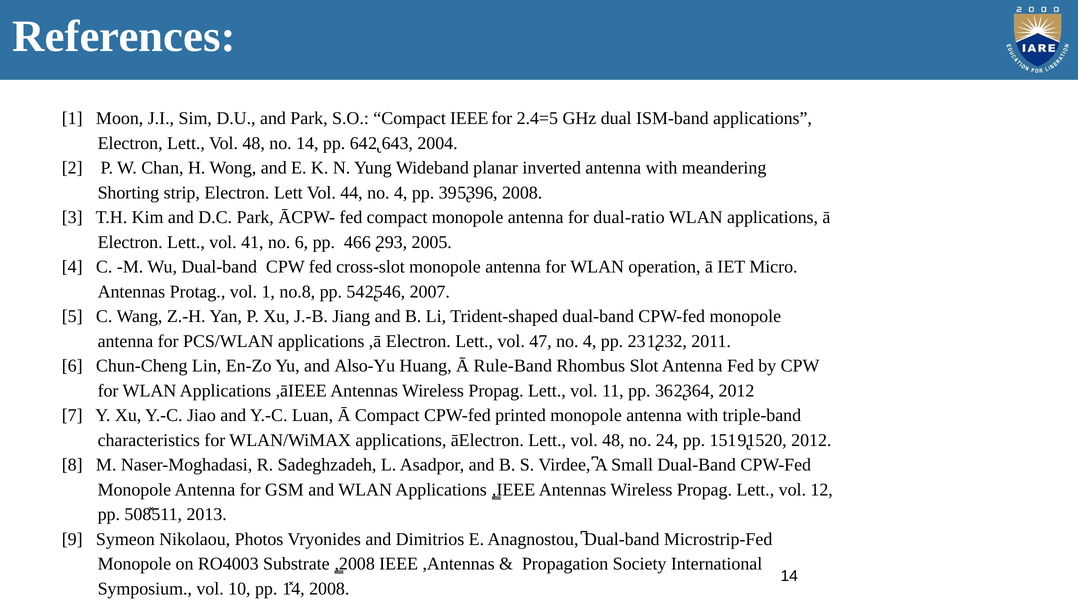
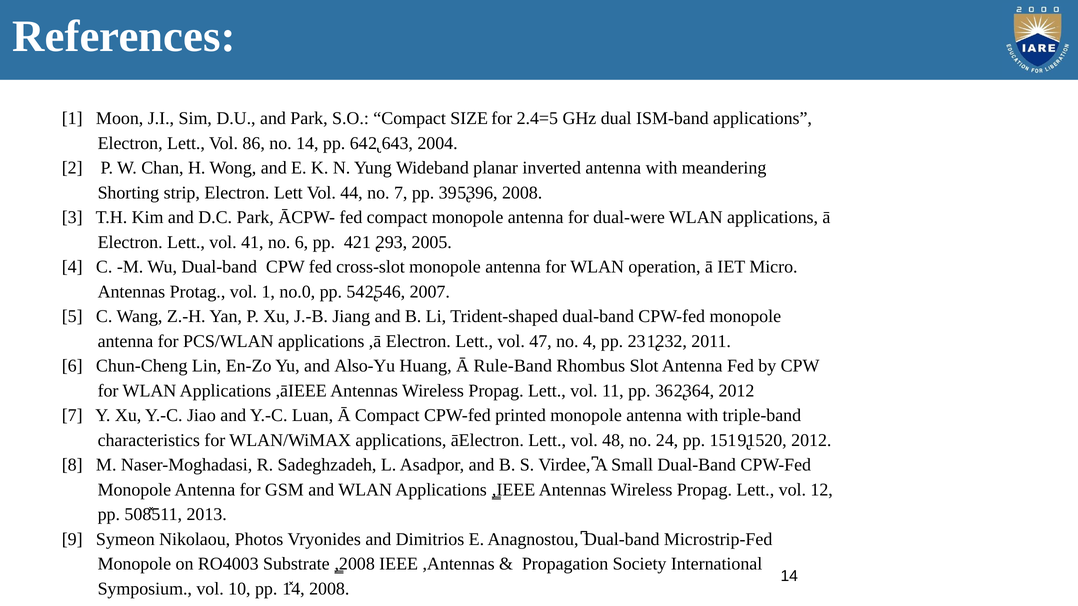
Compact IEEE: IEEE -> SIZE
Electron Lett Vol 48: 48 -> 86
44 no 4: 4 -> 7
dual-ratio: dual-ratio -> dual-were
466: 466 -> 421
no.8: no.8 -> no.0
